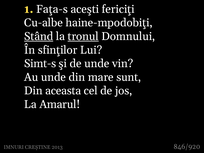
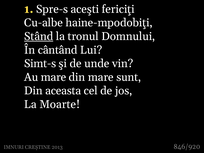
Faţa-s: Faţa-s -> Spre-s
tronul underline: present -> none
sfinţilor: sfinţilor -> cântând
Au unde: unde -> mare
Amarul: Amarul -> Moarte
